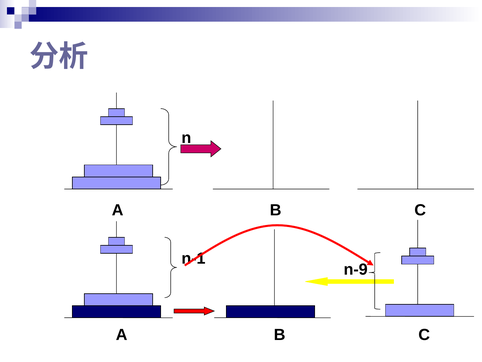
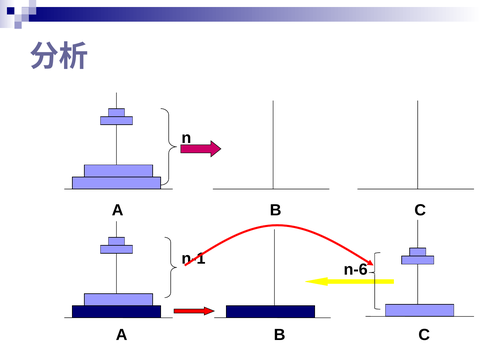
n-9: n-9 -> n-6
